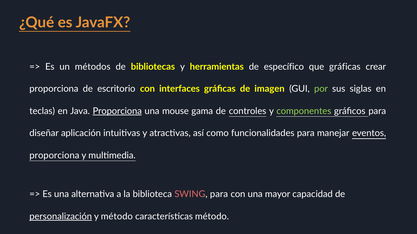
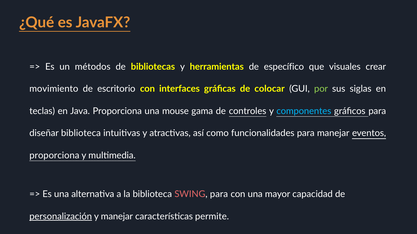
que gráficas: gráficas -> visuales
proporciona at (54, 89): proporciona -> movimiento
imagen: imagen -> colocar
Proporciona at (117, 111) underline: present -> none
componentes colour: light green -> light blue
diseñar aplicación: aplicación -> biblioteca
y método: método -> manejar
características método: método -> permite
